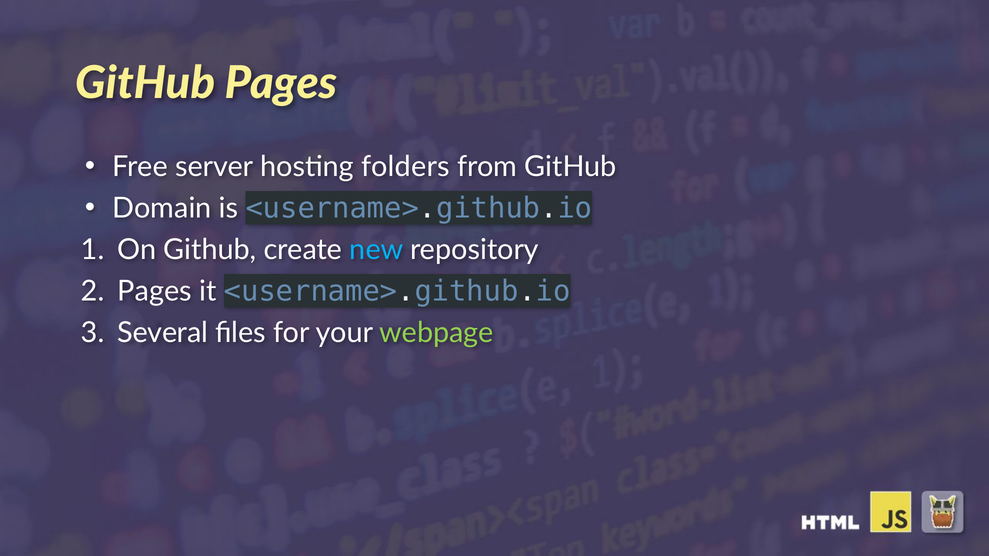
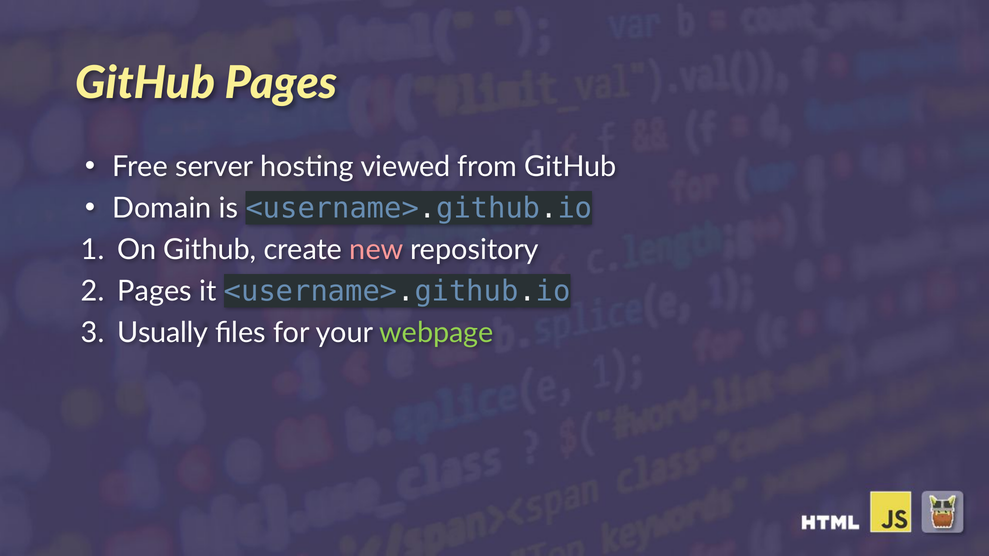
folders: folders -> viewed
new colour: light blue -> pink
Several: Several -> Usually
